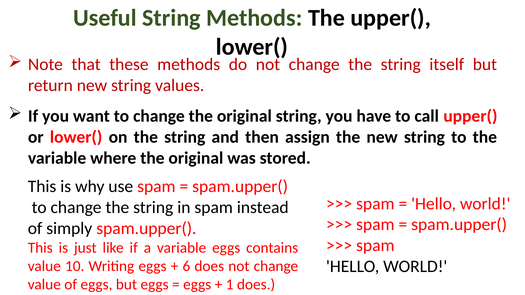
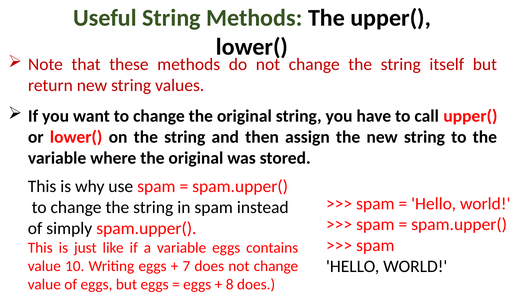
6: 6 -> 7
1: 1 -> 8
